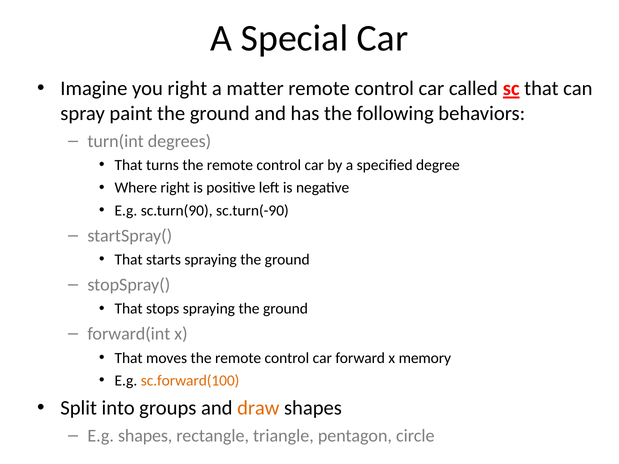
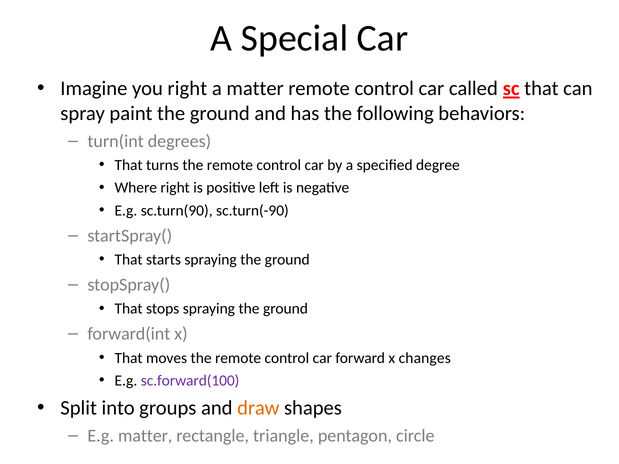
memory: memory -> changes
sc.forward(100 colour: orange -> purple
E.g shapes: shapes -> matter
